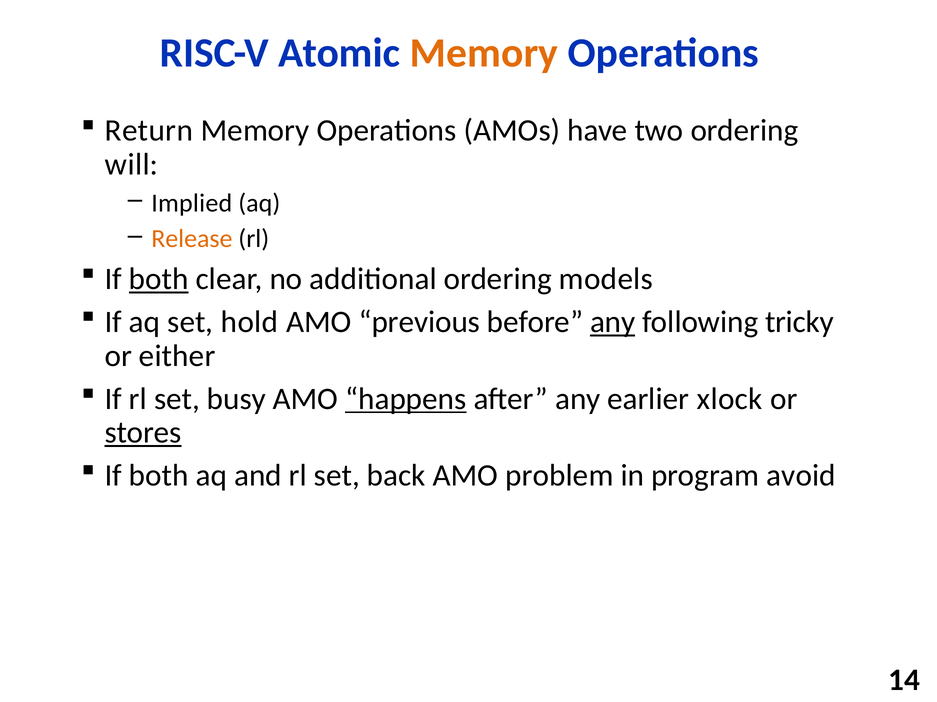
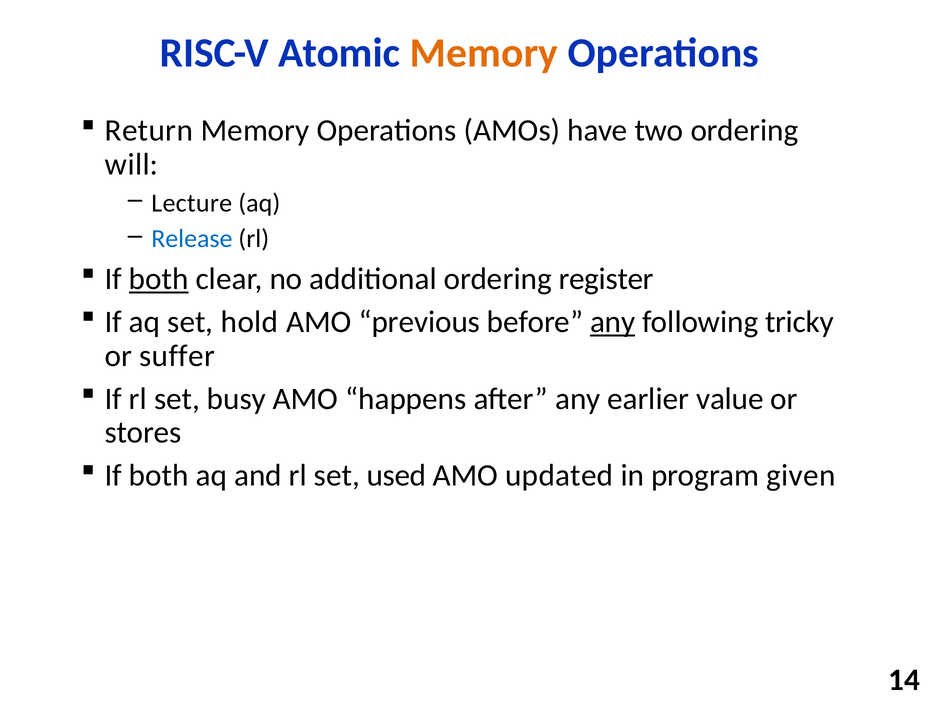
Implied: Implied -> Lecture
Release colour: orange -> blue
models: models -> register
either: either -> suffer
happens underline: present -> none
xlock: xlock -> value
stores underline: present -> none
back: back -> used
problem: problem -> updated
avoid: avoid -> given
